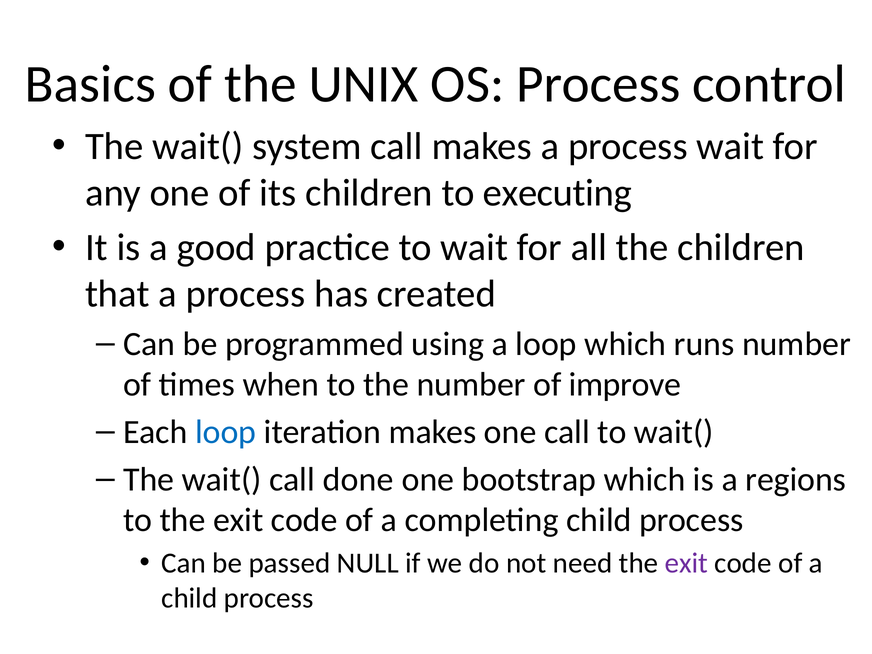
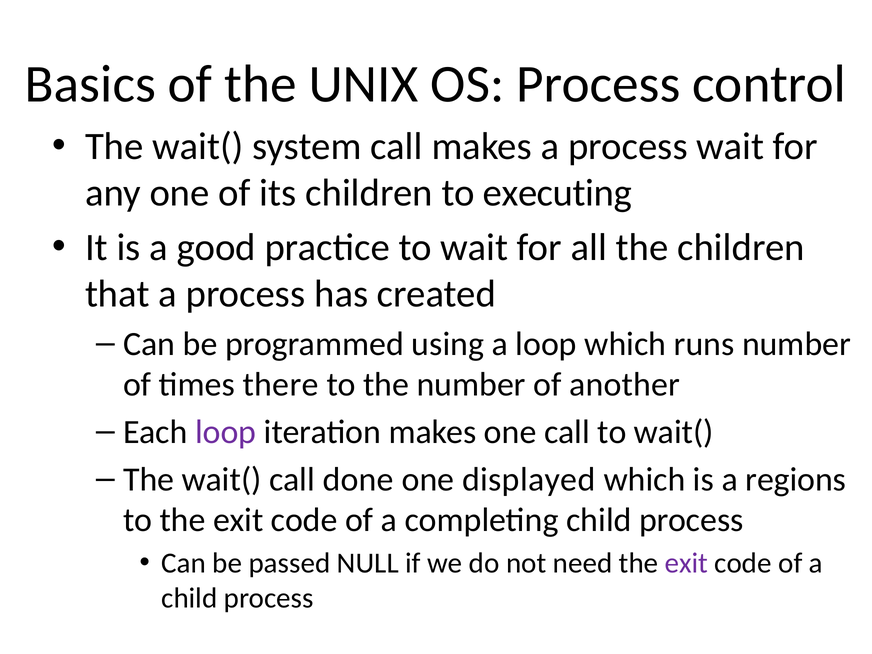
when: when -> there
improve: improve -> another
loop at (226, 432) colour: blue -> purple
bootstrap: bootstrap -> displayed
